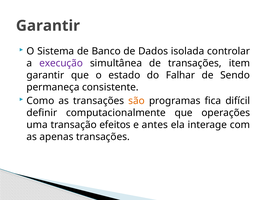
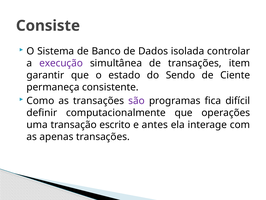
Garantir at (48, 26): Garantir -> Consiste
Falhar: Falhar -> Sendo
Sendo: Sendo -> Ciente
são colour: orange -> purple
efeitos: efeitos -> escrito
